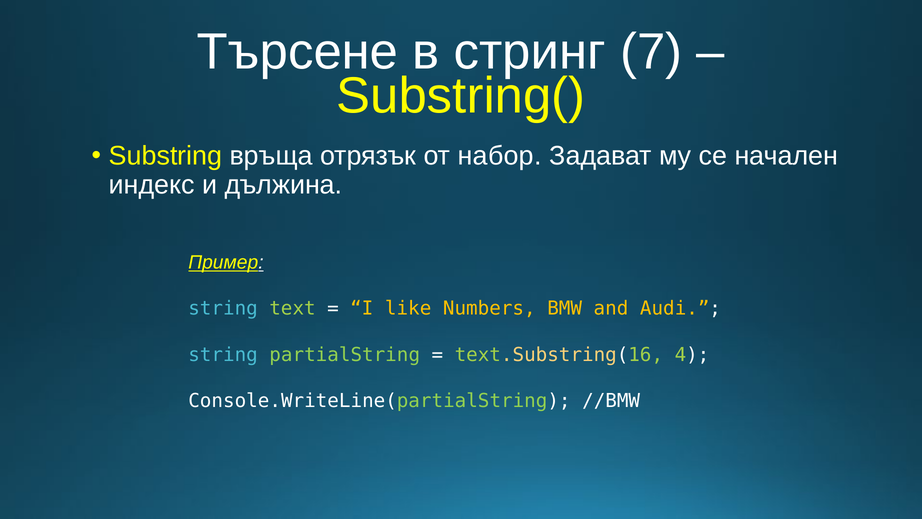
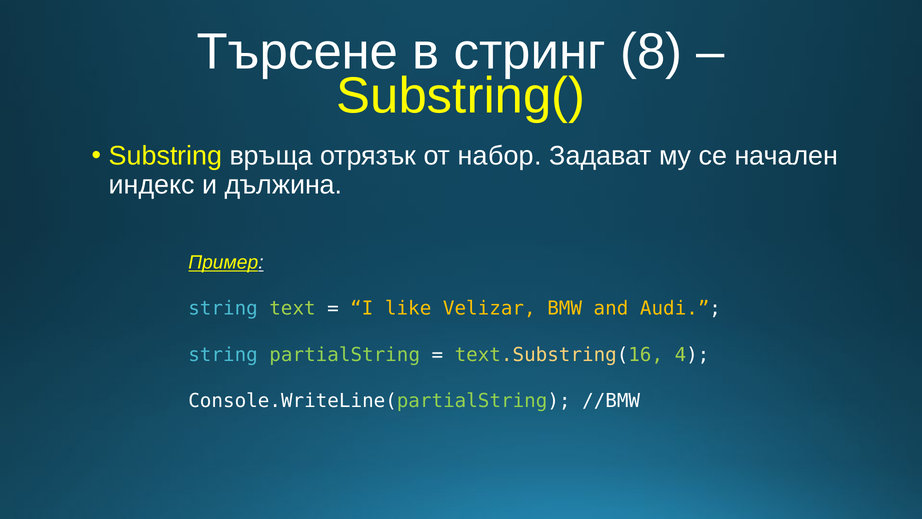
7: 7 -> 8
Numbers: Numbers -> Velizar
